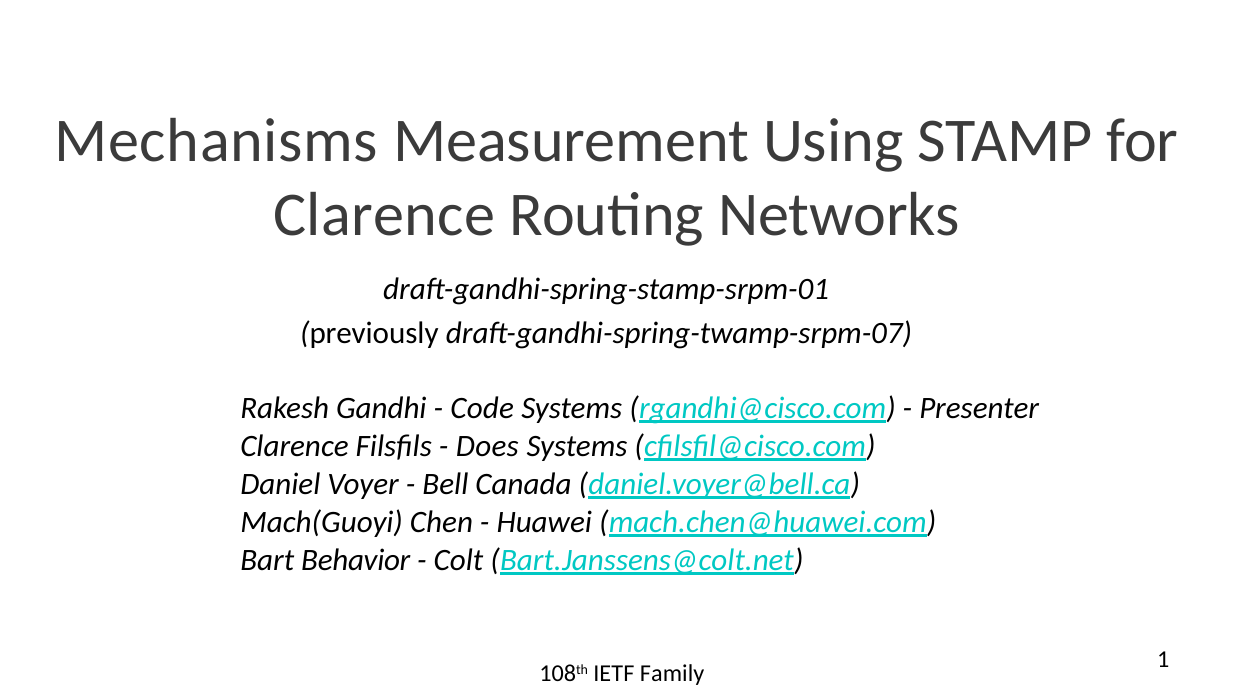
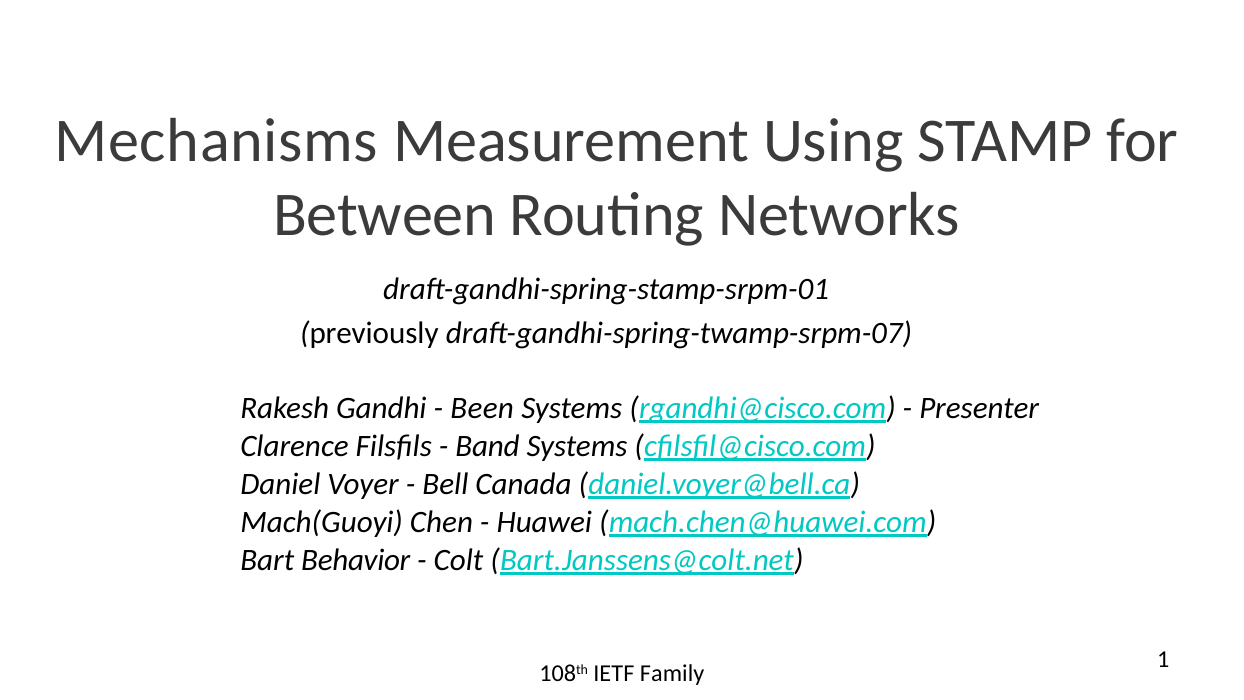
Clarence at (384, 215): Clarence -> Between
Code: Code -> Been
Does: Does -> Band
